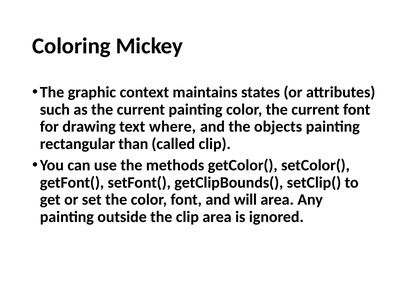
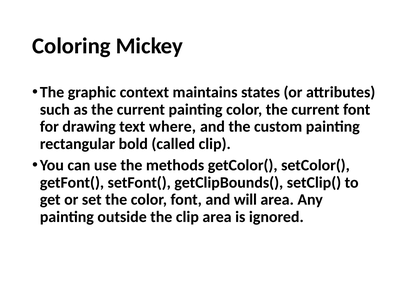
objects: objects -> custom
than: than -> bold
